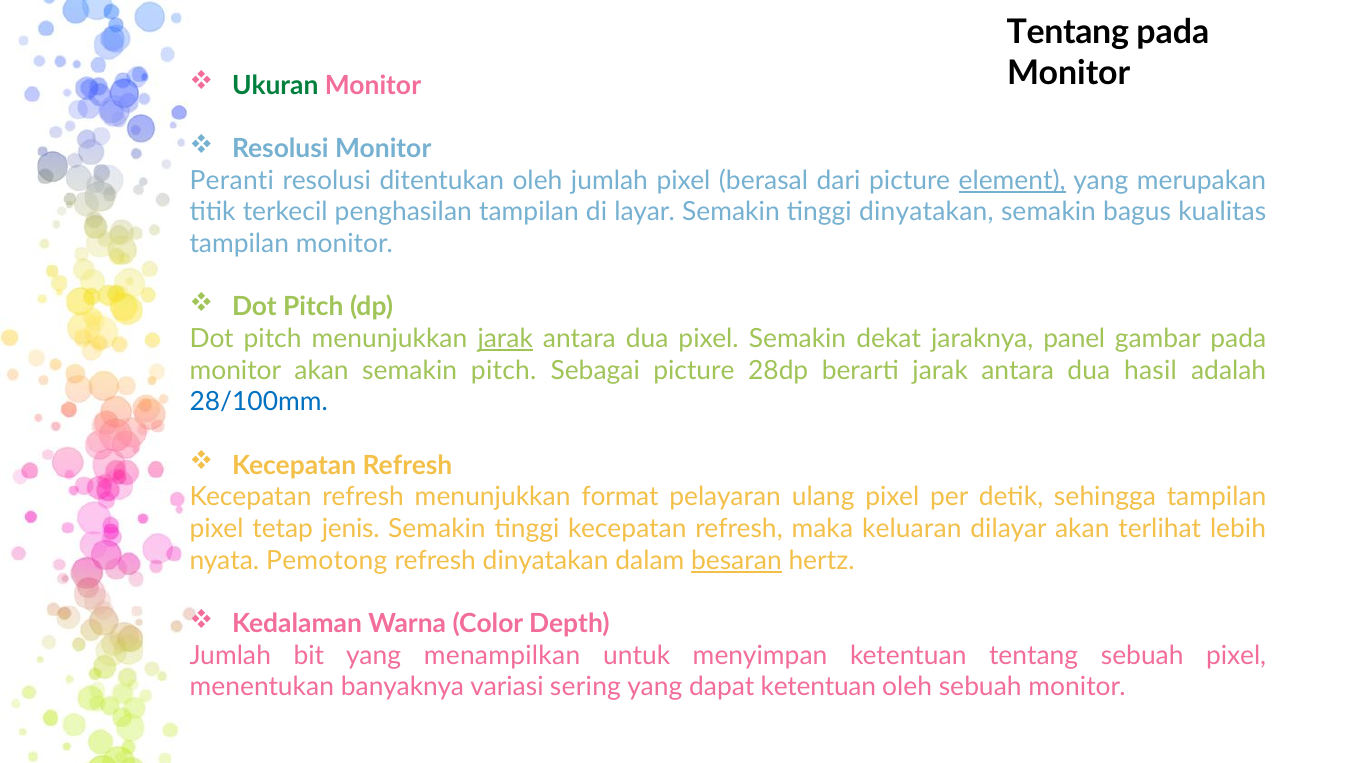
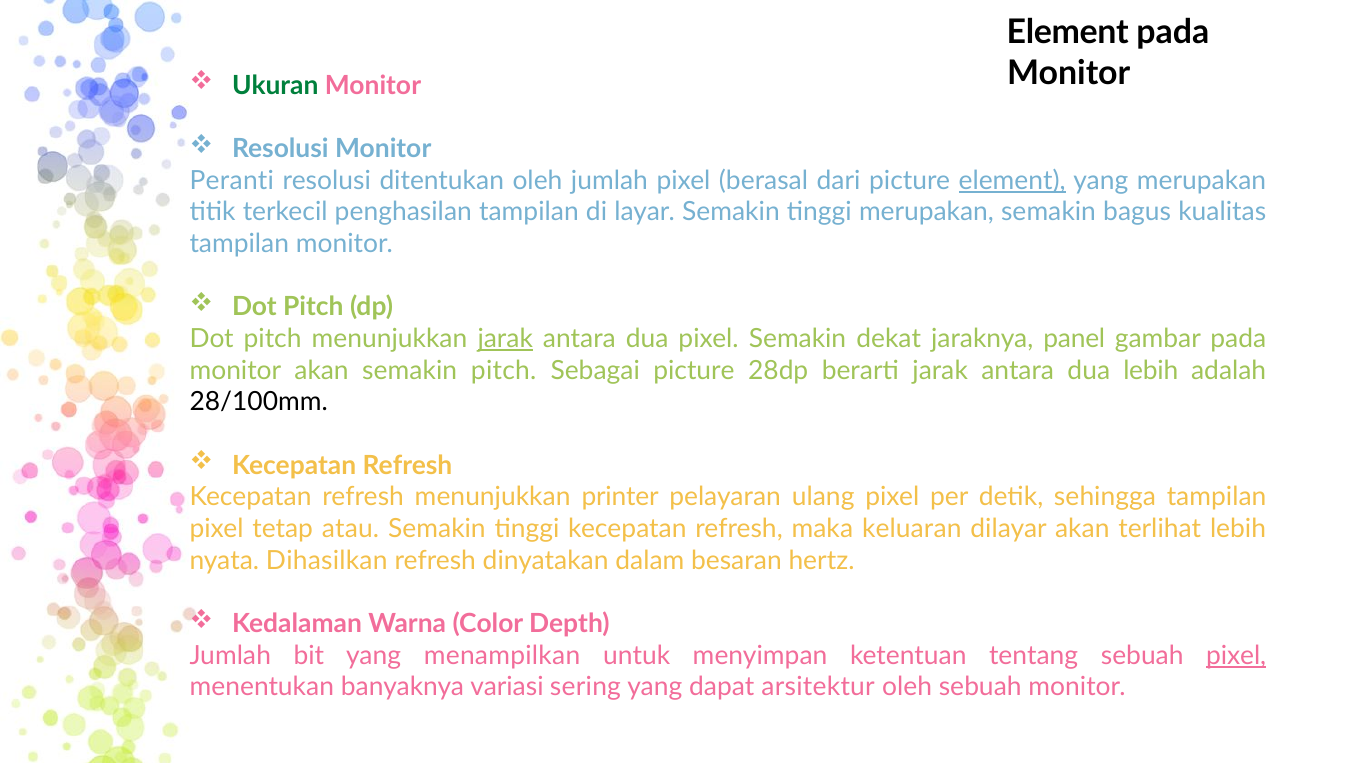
Tentang at (1068, 32): Tentang -> Element
tinggi dinyatakan: dinyatakan -> merupakan
dua hasil: hasil -> lebih
28/100mm colour: blue -> black
format: format -> printer
jenis: jenis -> atau
Pemotong: Pemotong -> Dihasilkan
besaran underline: present -> none
pixel at (1236, 656) underline: none -> present
dapat ketentuan: ketentuan -> arsitektur
